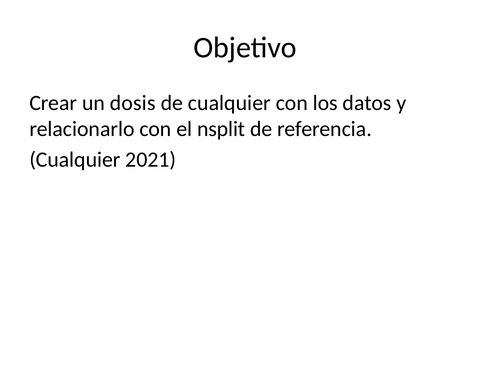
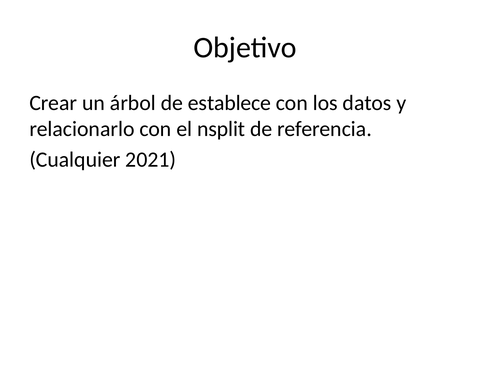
dosis: dosis -> árbol
de cualquier: cualquier -> establece
